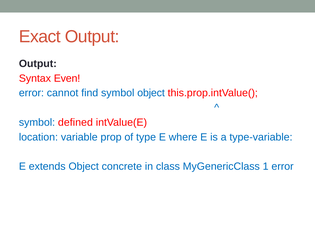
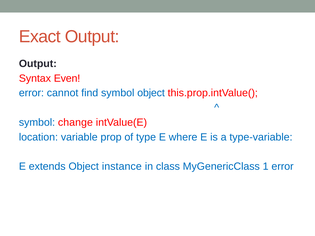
defined: defined -> change
concrete: concrete -> instance
